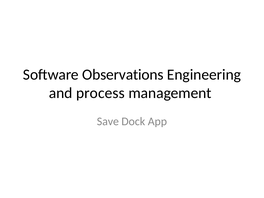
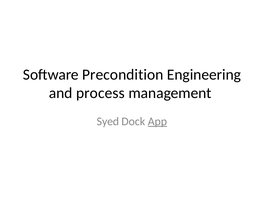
Observations: Observations -> Precondition
Save: Save -> Syed
App underline: none -> present
